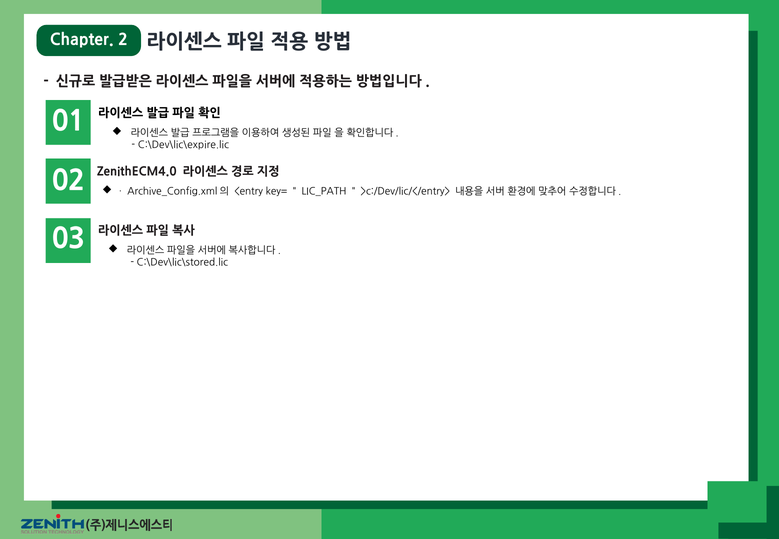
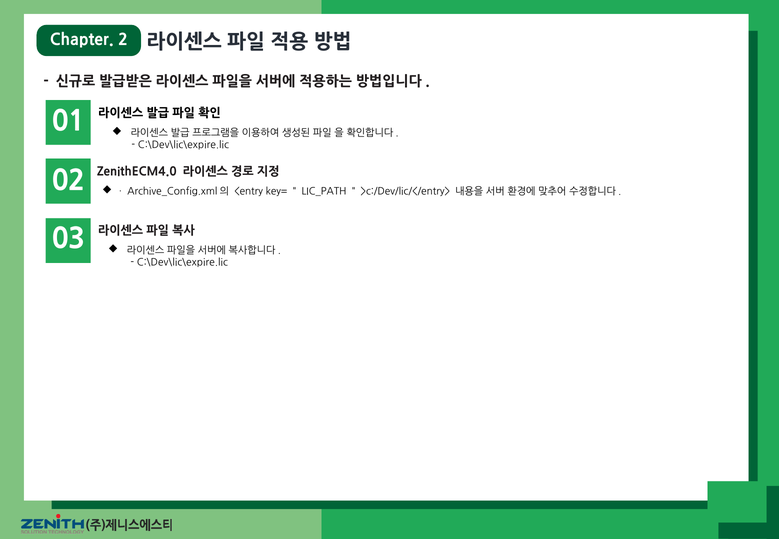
C:\Dev\lic\stored.lic at (182, 263): C:\Dev\lic\stored.lic -> C:\Dev\lic\expire.lic
